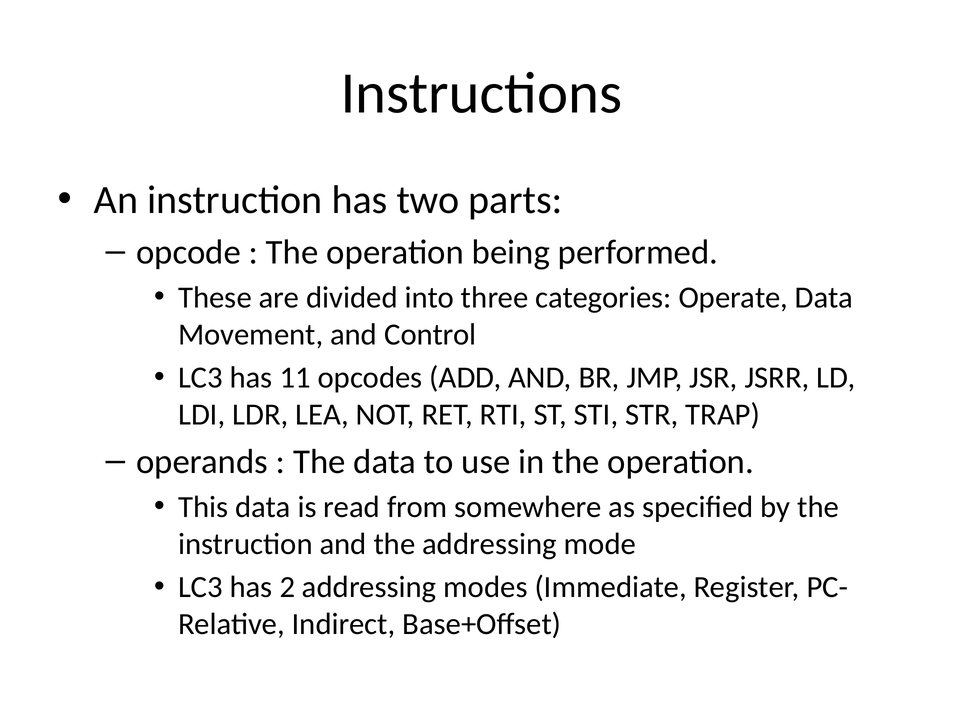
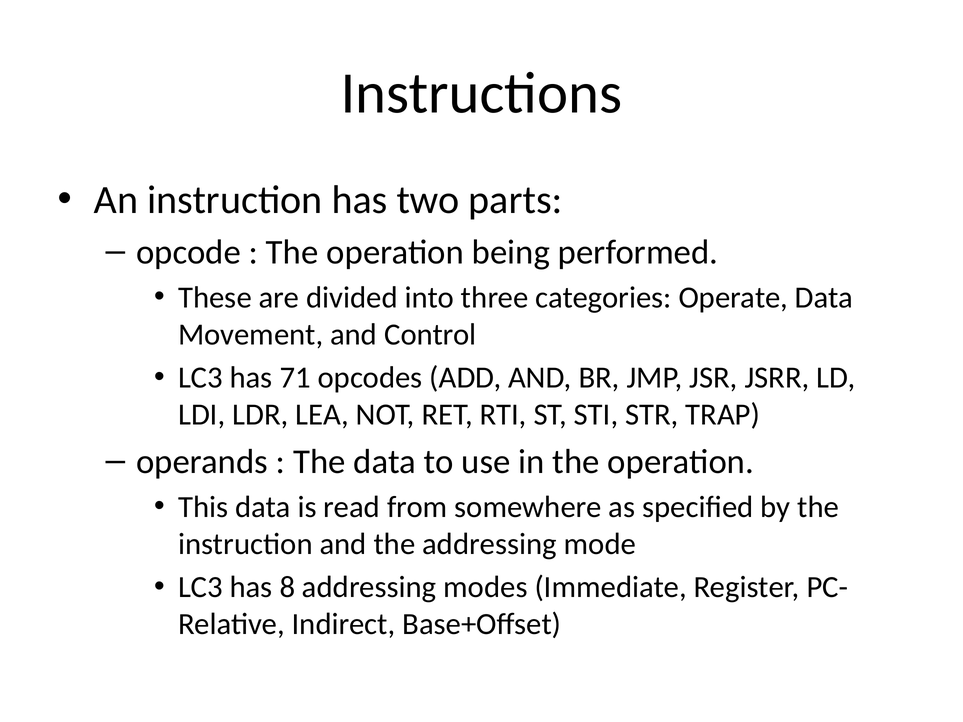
11: 11 -> 71
2: 2 -> 8
